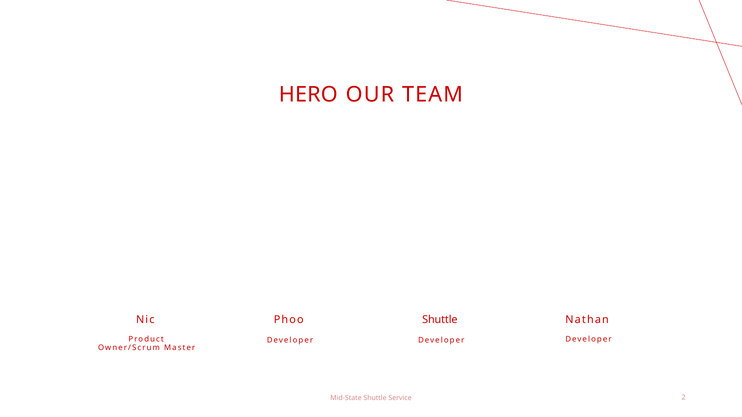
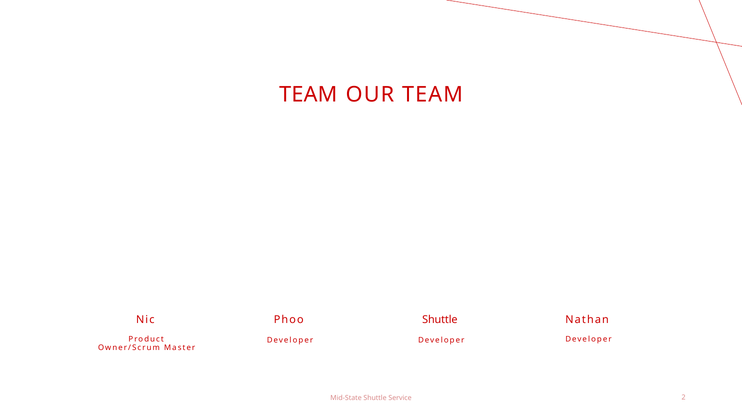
HERO at (308, 94): HERO -> TEAM
